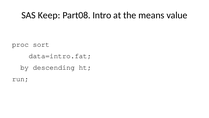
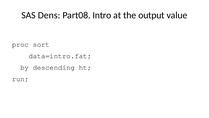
Keep: Keep -> Dens
means: means -> output
